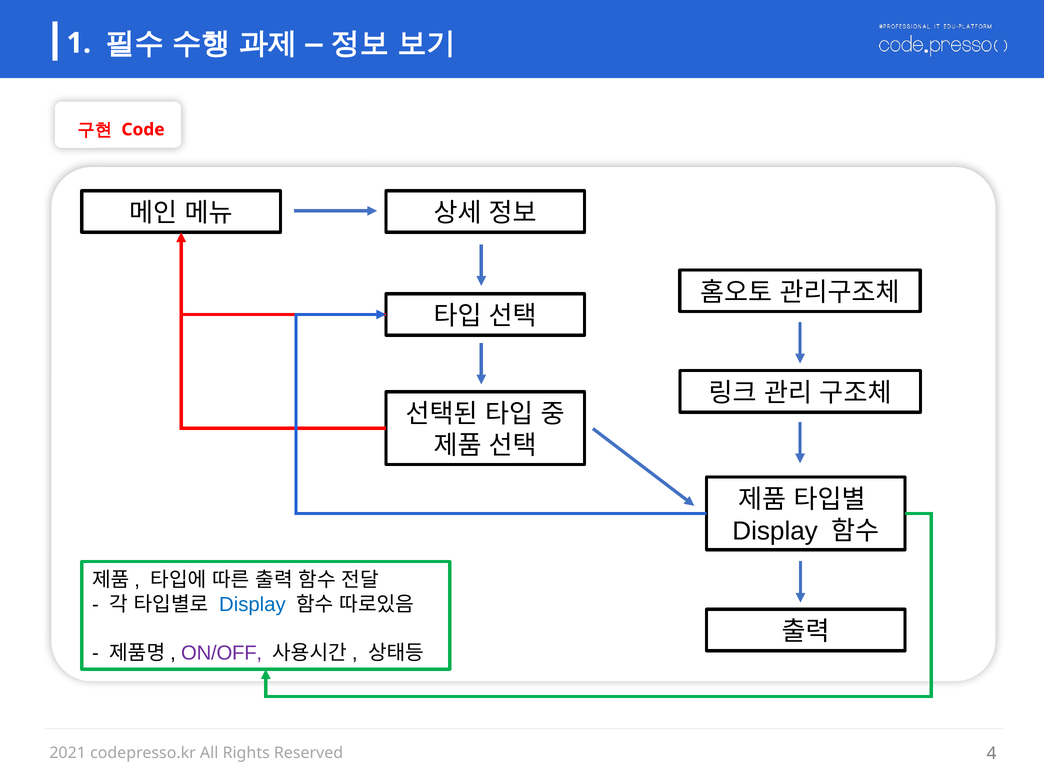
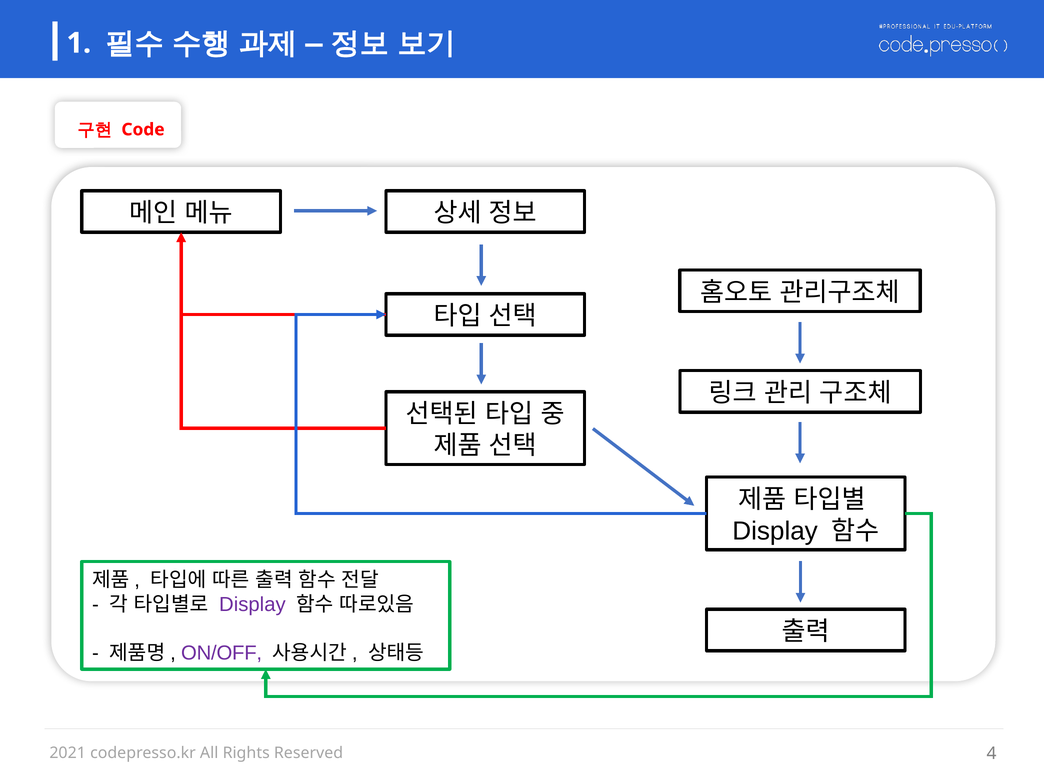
Display at (252, 605) colour: blue -> purple
